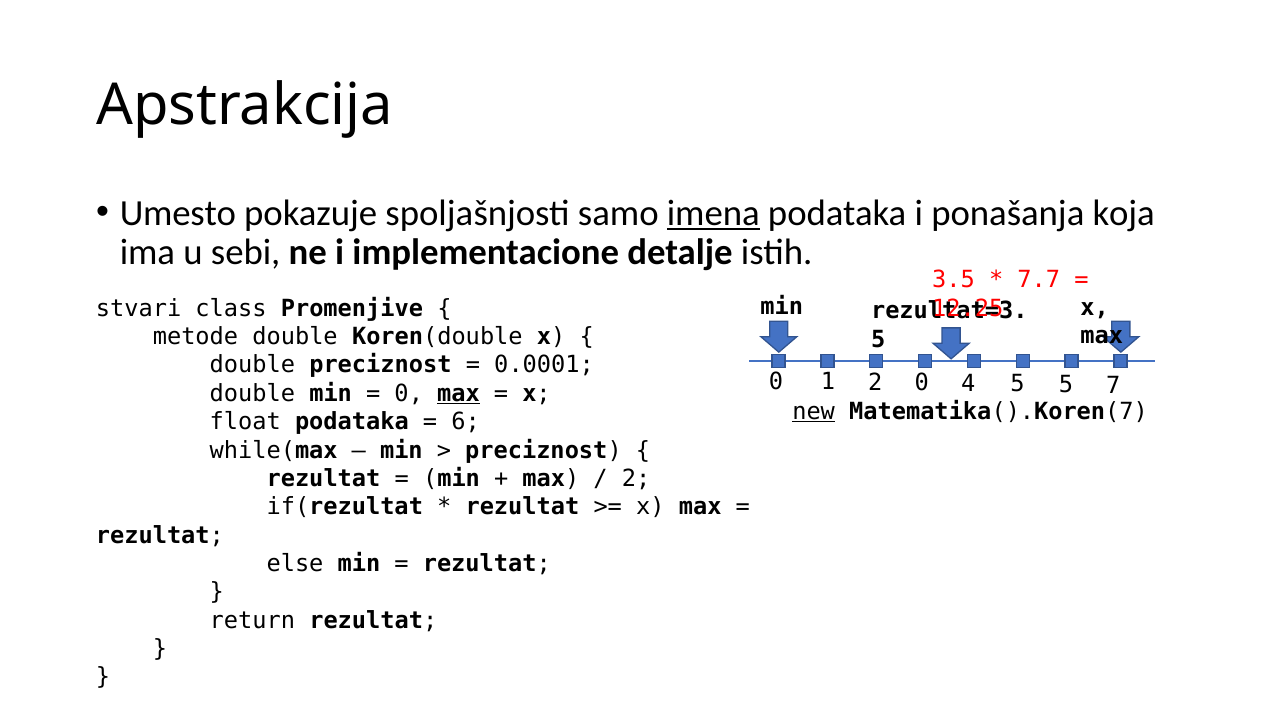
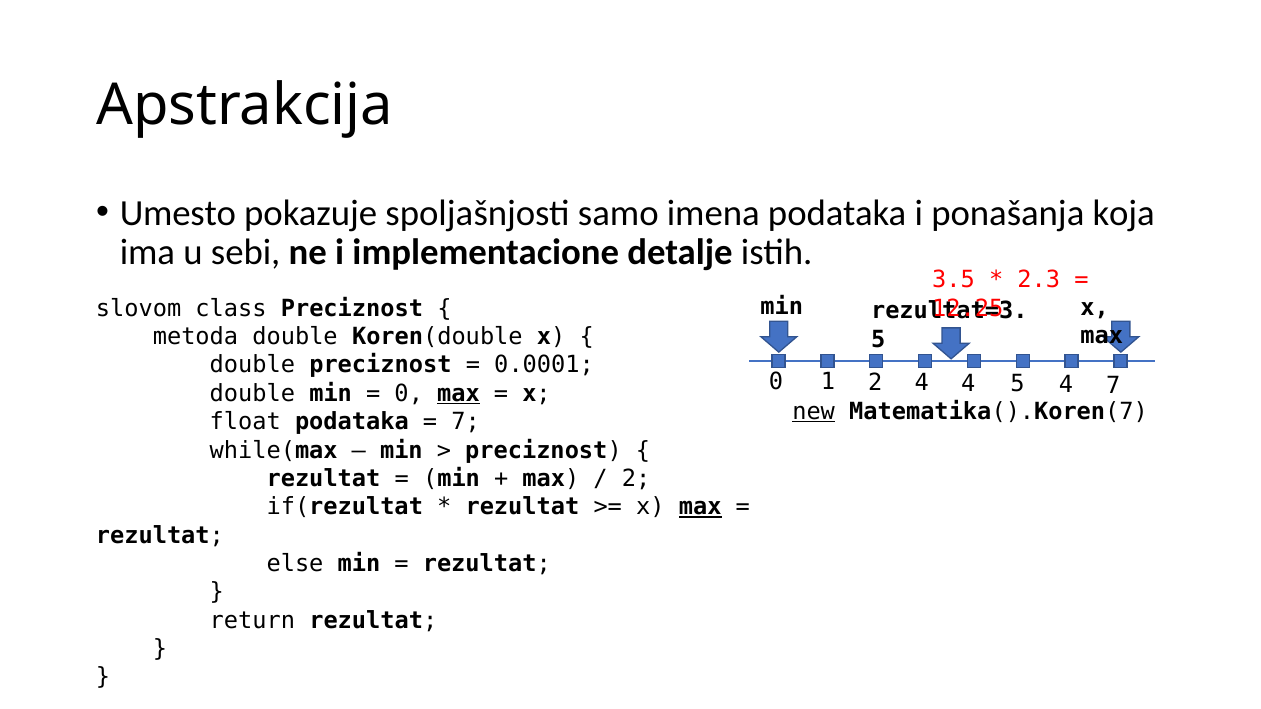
imena underline: present -> none
7.7: 7.7 -> 2.3
stvari: stvari -> slovom
class Promenjive: Promenjive -> Preciznost
metode: metode -> metoda
2 0: 0 -> 4
5 5: 5 -> 4
6 at (466, 422): 6 -> 7
max at (700, 507) underline: none -> present
